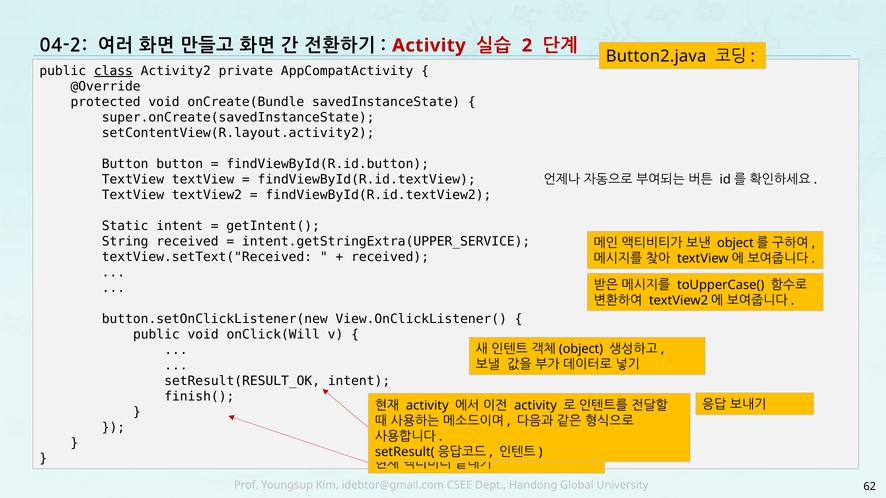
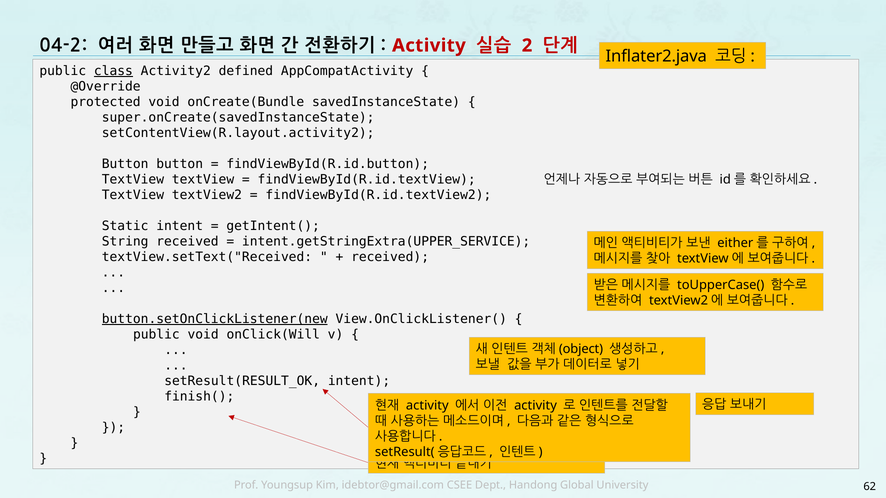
Button2.java: Button2.java -> Inflater2.java
private: private -> defined
object at (735, 243): object -> either
button.setOnClickListener(new underline: none -> present
